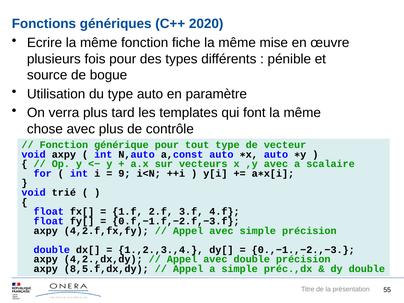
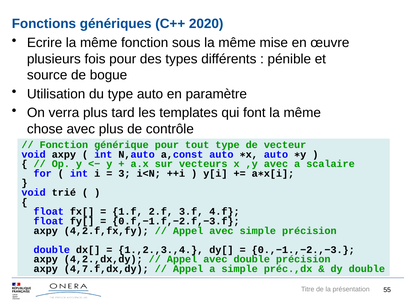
fiche: fiche -> sous
9: 9 -> 3
8,5.f,dx,dy: 8,5.f,dx,dy -> 4,7.f,dx,dy
